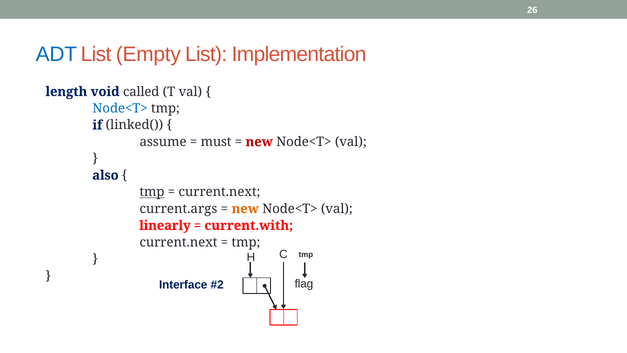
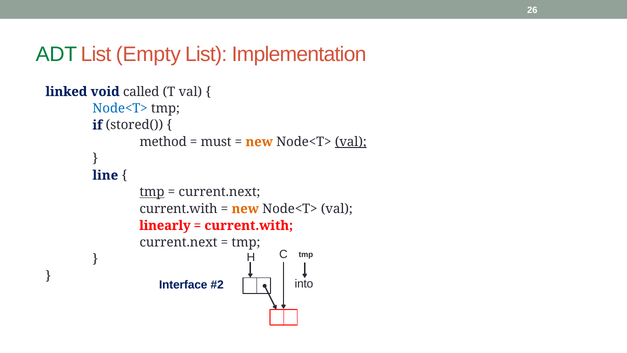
ADT colour: blue -> green
length: length -> linked
linked(: linked( -> stored(
assume: assume -> method
new at (259, 142) colour: red -> orange
val at (351, 142) underline: none -> present
also: also -> line
current.args at (178, 209): current.args -> current.with
flag: flag -> into
